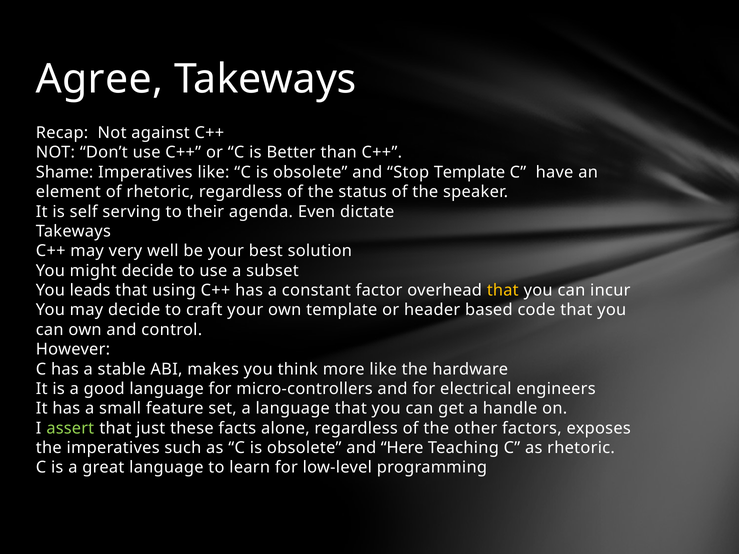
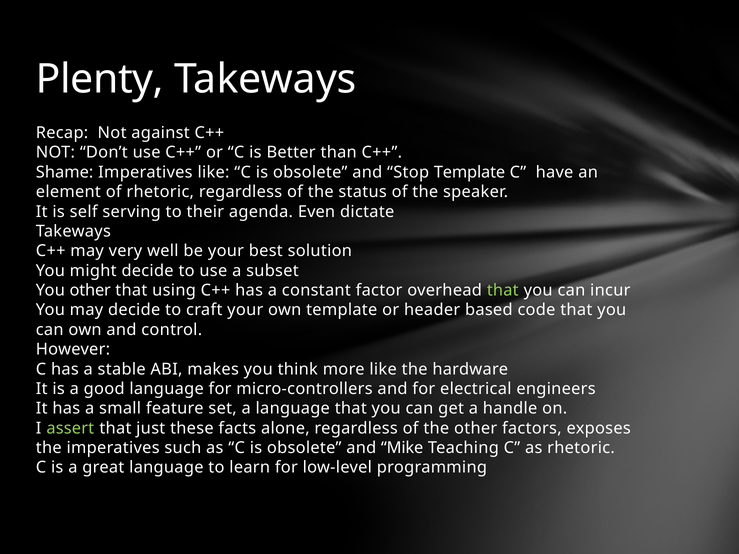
Agree: Agree -> Plenty
You leads: leads -> other
that at (503, 291) colour: yellow -> light green
Here: Here -> Mike
